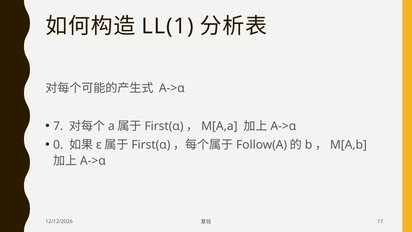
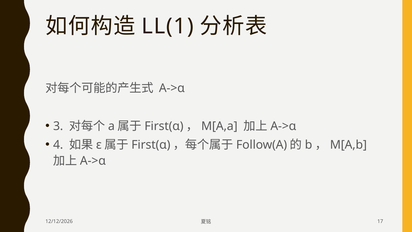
7: 7 -> 3
0: 0 -> 4
